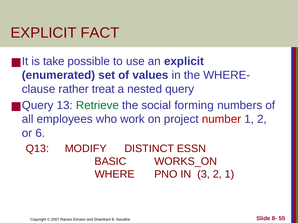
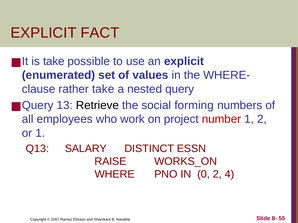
rather treat: treat -> take
Retrieve colour: green -> black
or 6: 6 -> 1
MODIFY: MODIFY -> SALARY
BASIC: BASIC -> RAISE
3: 3 -> 0
2 1: 1 -> 4
